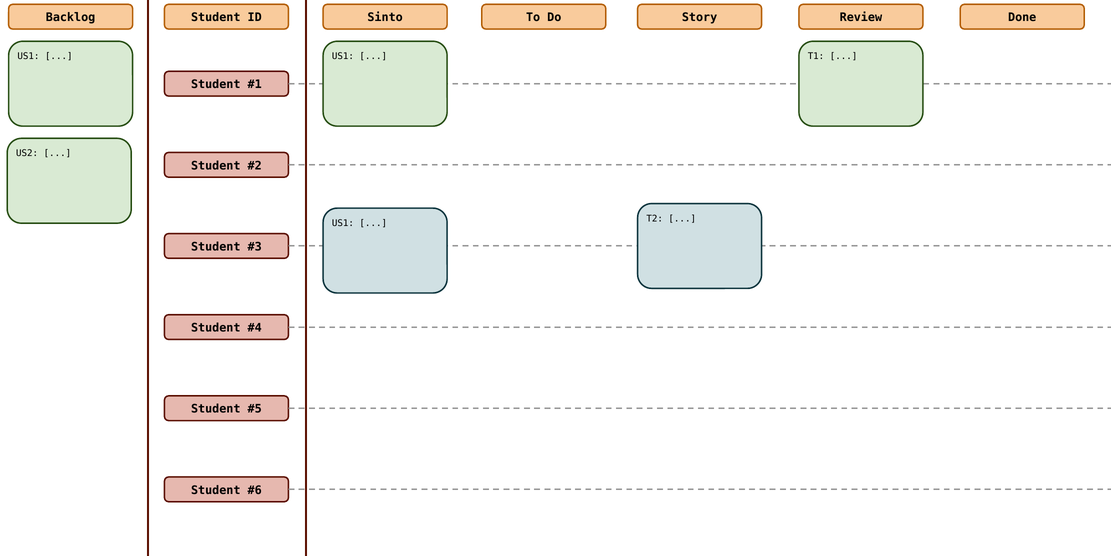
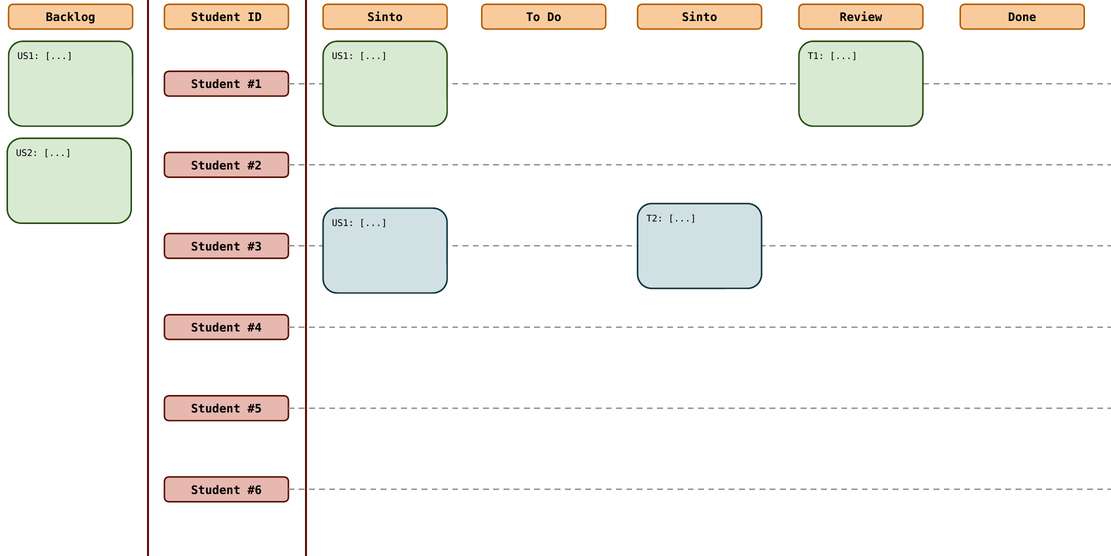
Do Story: Story -> Sinto
